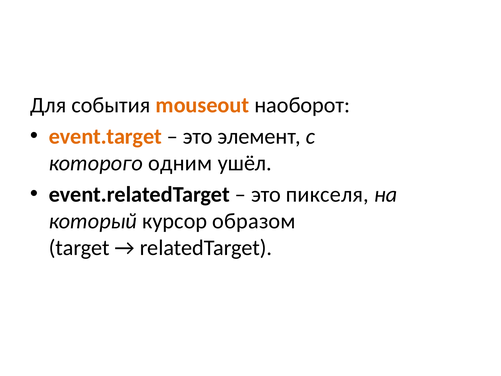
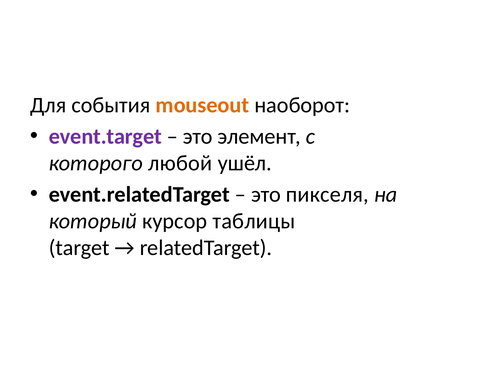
event.target colour: orange -> purple
одним: одним -> любой
образом: образом -> таблицы
